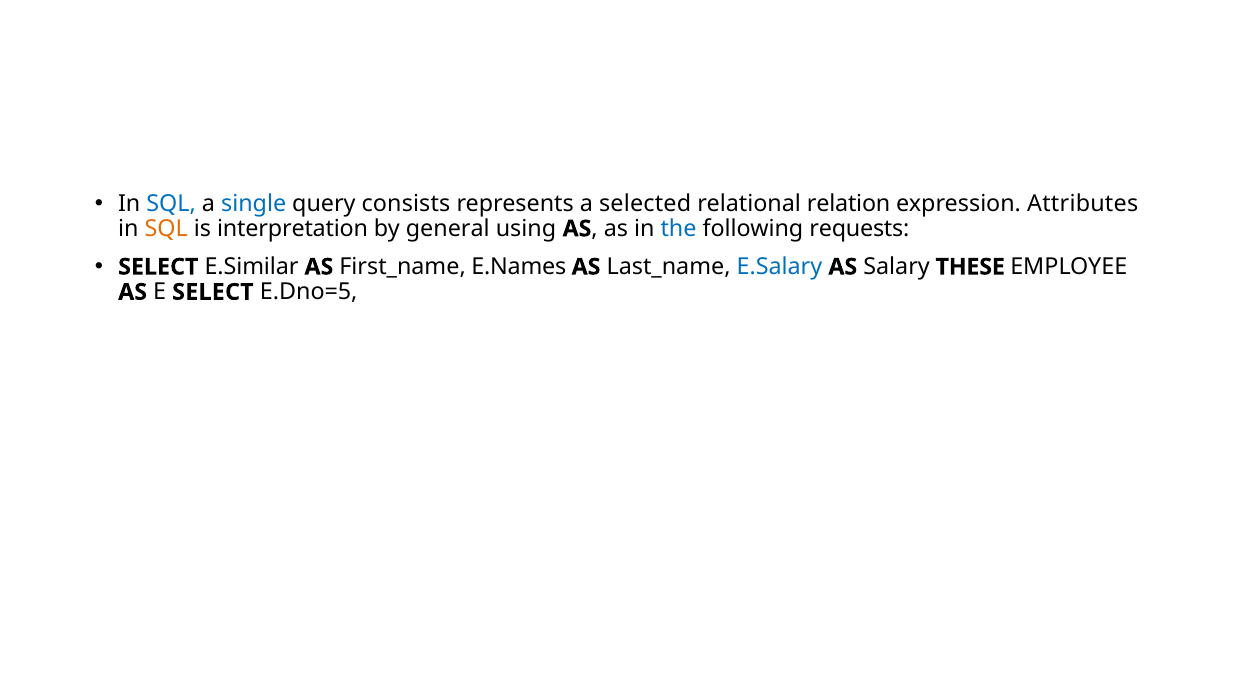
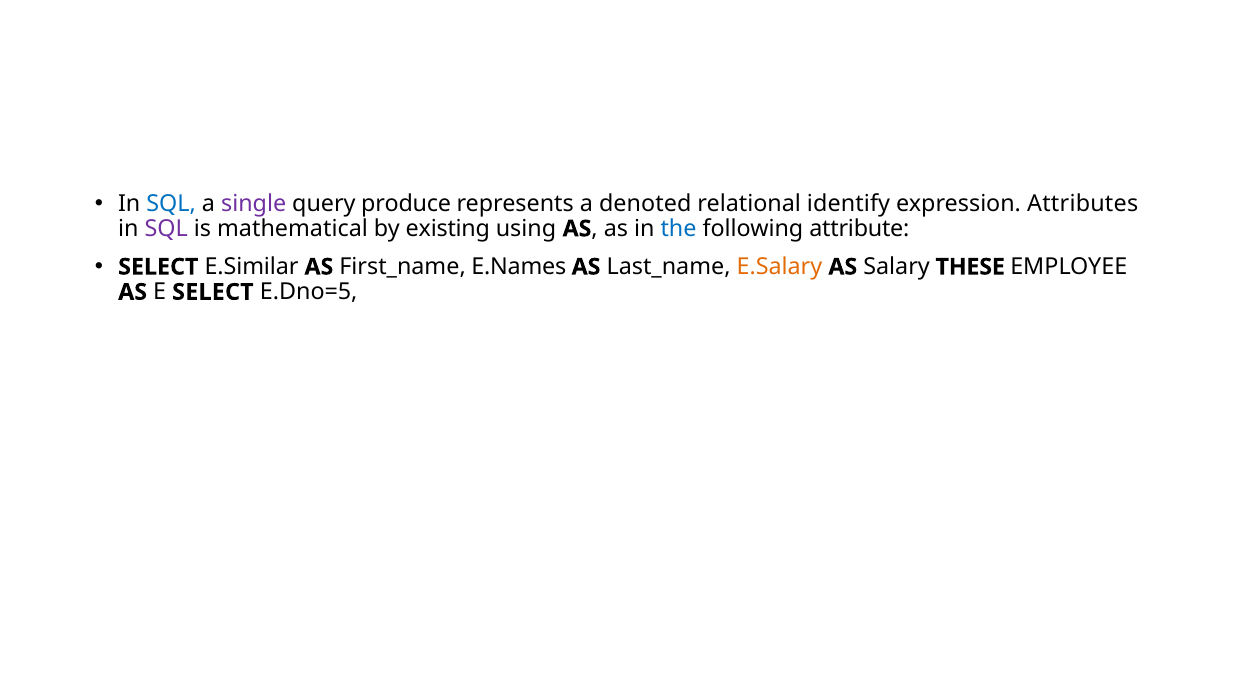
single colour: blue -> purple
consists: consists -> produce
selected: selected -> denoted
relation: relation -> identify
SQL at (166, 229) colour: orange -> purple
interpretation: interpretation -> mathematical
general: general -> existing
requests: requests -> attribute
E.Salary colour: blue -> orange
